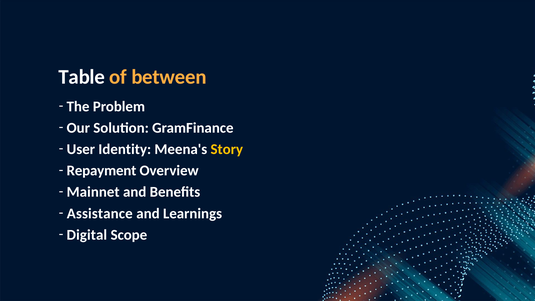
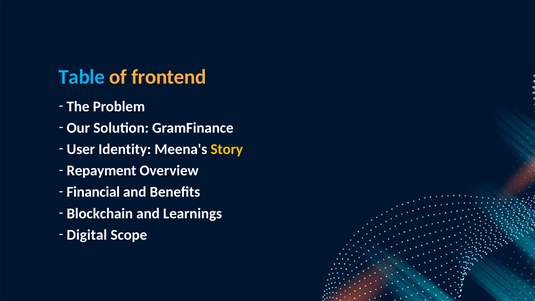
Table colour: white -> light blue
between: between -> frontend
Mainnet: Mainnet -> Financial
Assistance: Assistance -> Blockchain
